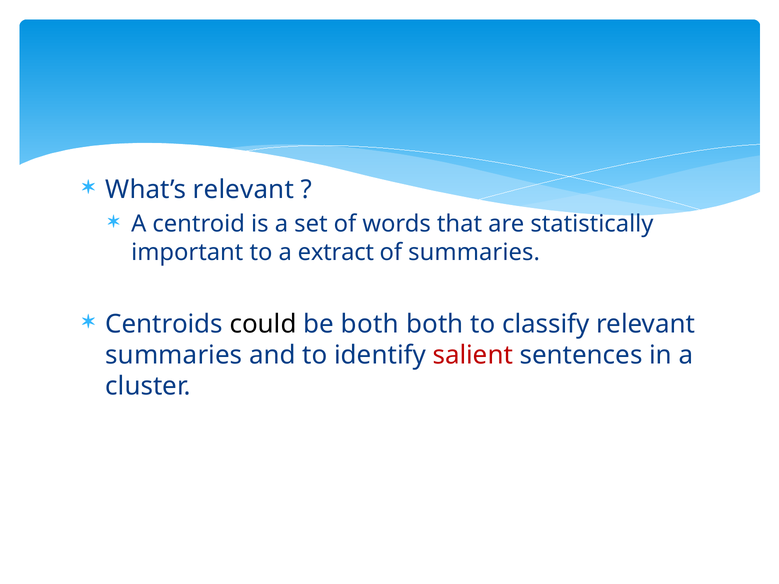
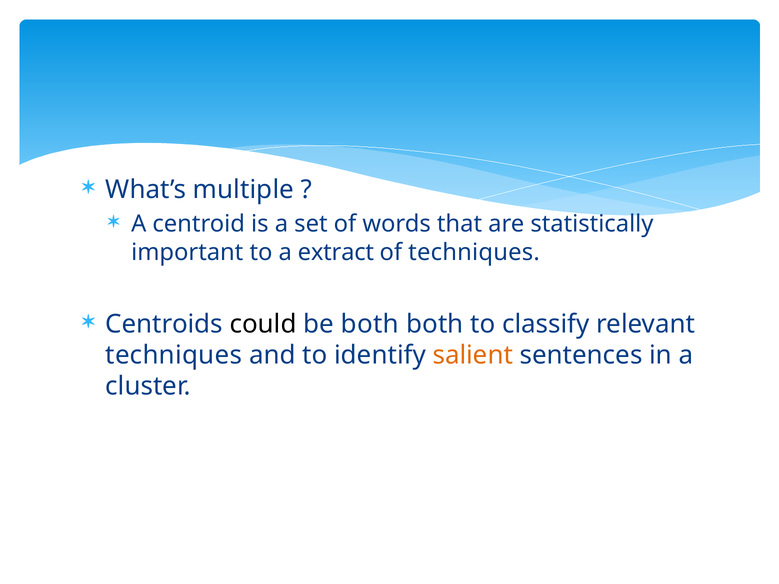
What’s relevant: relevant -> multiple
of summaries: summaries -> techniques
summaries at (174, 355): summaries -> techniques
salient colour: red -> orange
